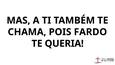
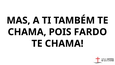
QUERIA at (64, 43): QUERIA -> CHAMA
